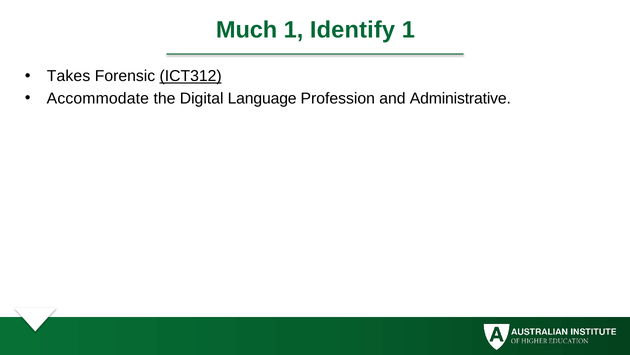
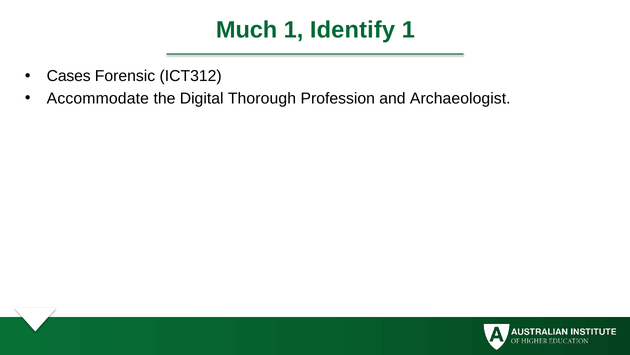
Takes: Takes -> Cases
ICT312 underline: present -> none
Language: Language -> Thorough
Administrative: Administrative -> Archaeologist
